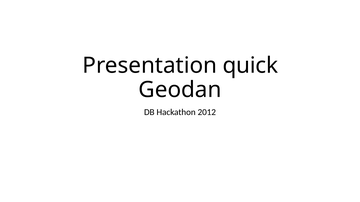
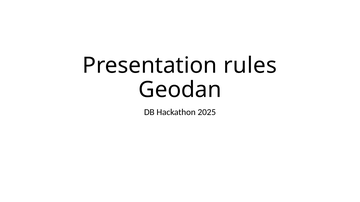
quick: quick -> rules
2012: 2012 -> 2025
